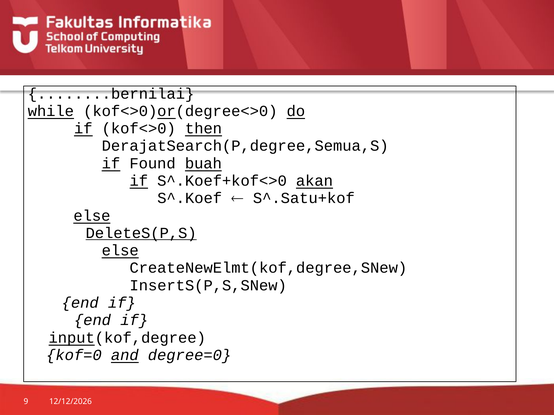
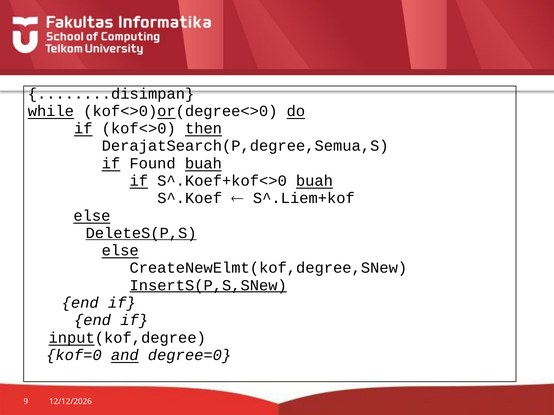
........bernilai: ........bernilai -> ........disimpan
S^.Koef+kof<>0 akan: akan -> buah
S^.Satu+kof: S^.Satu+kof -> S^.Liem+kof
InsertS(P,S,SNew underline: none -> present
